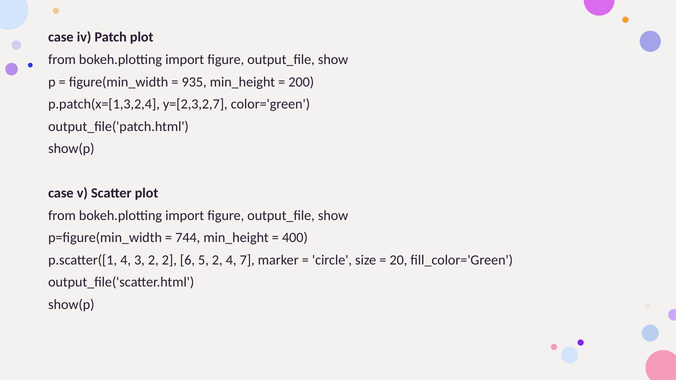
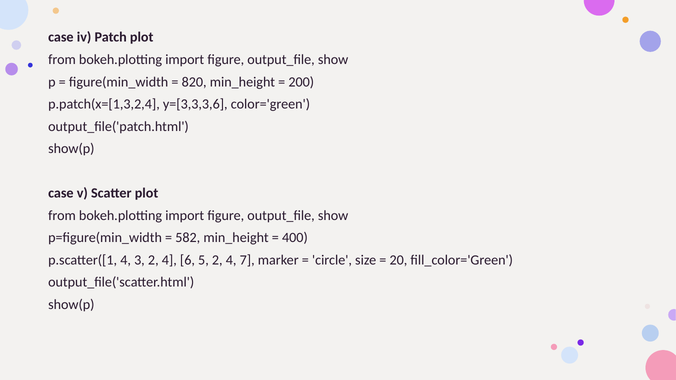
935: 935 -> 820
y=[2,3,2,7: y=[2,3,2,7 -> y=[3,3,3,6
744: 744 -> 582
3 2 2: 2 -> 4
